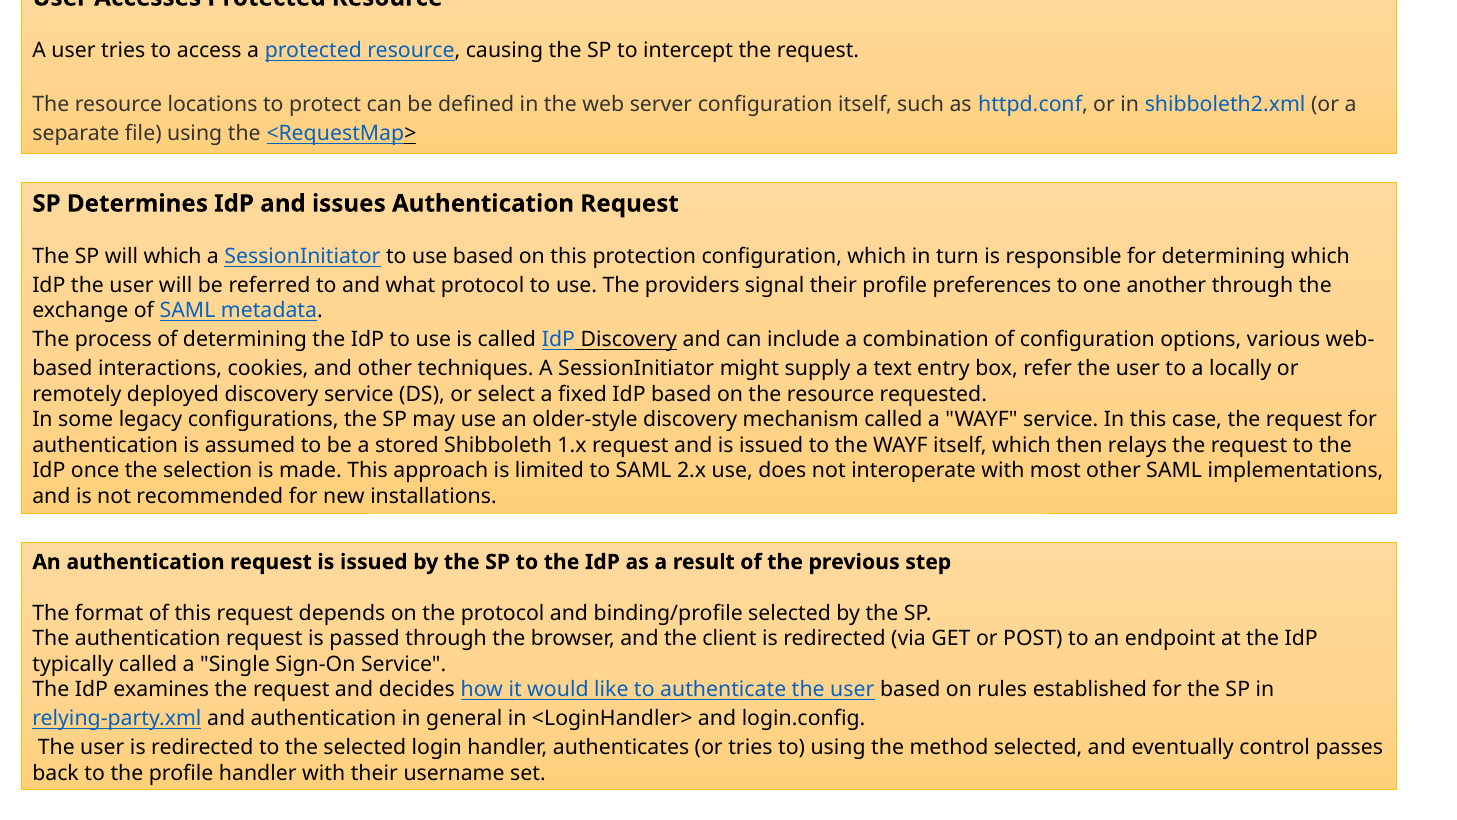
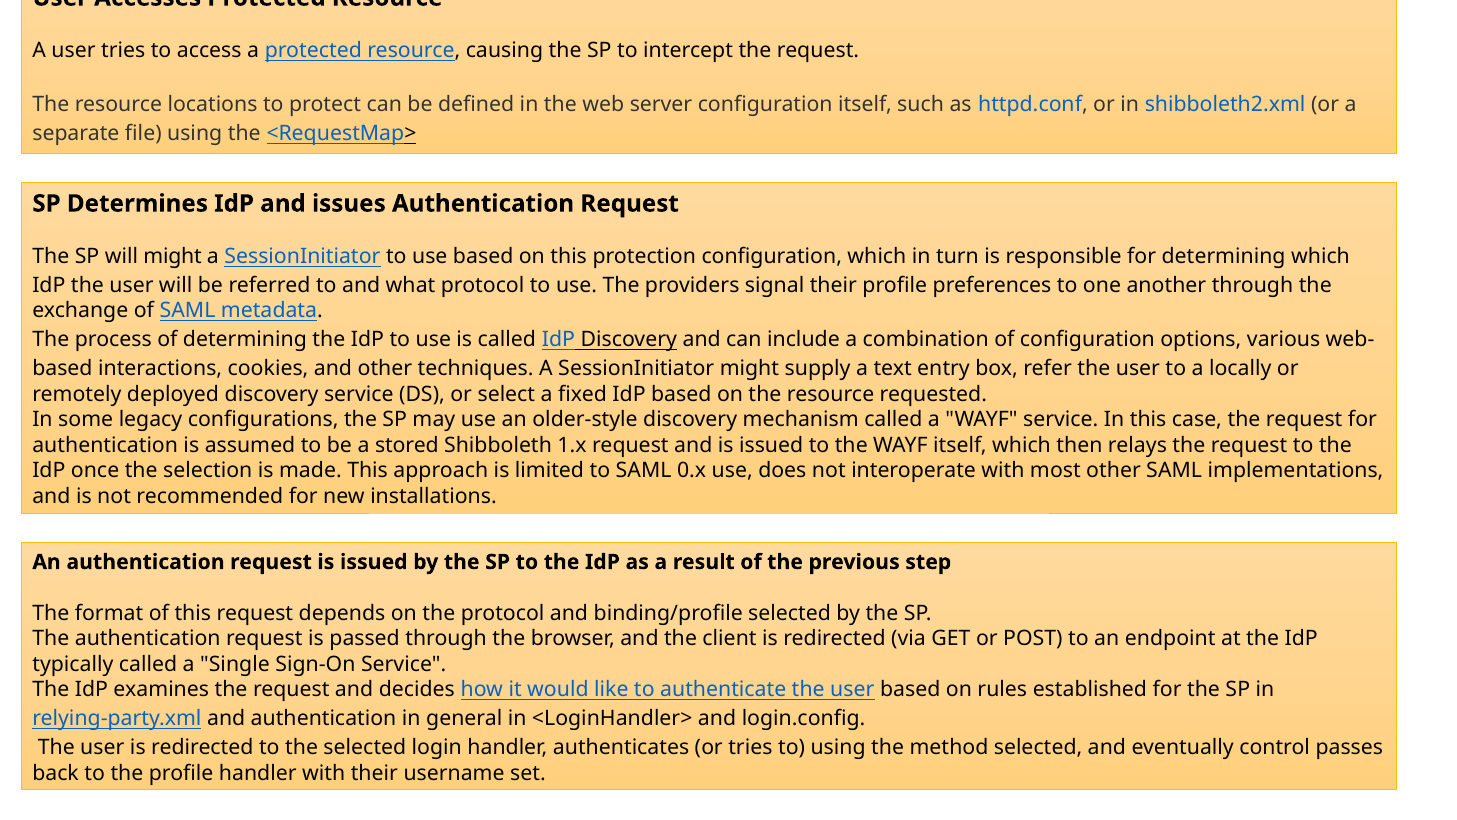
will which: which -> might
2.x: 2.x -> 0.x
